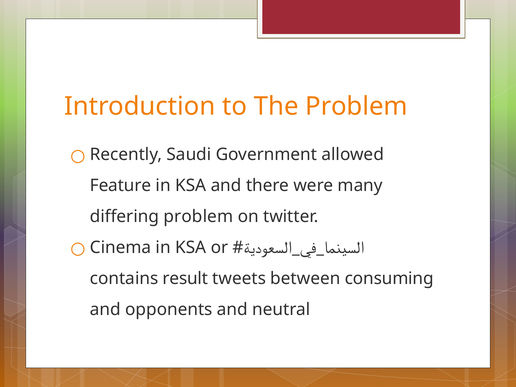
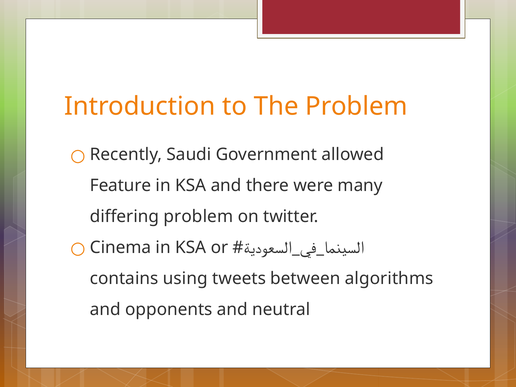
result: result -> using
consuming: consuming -> algorithms
